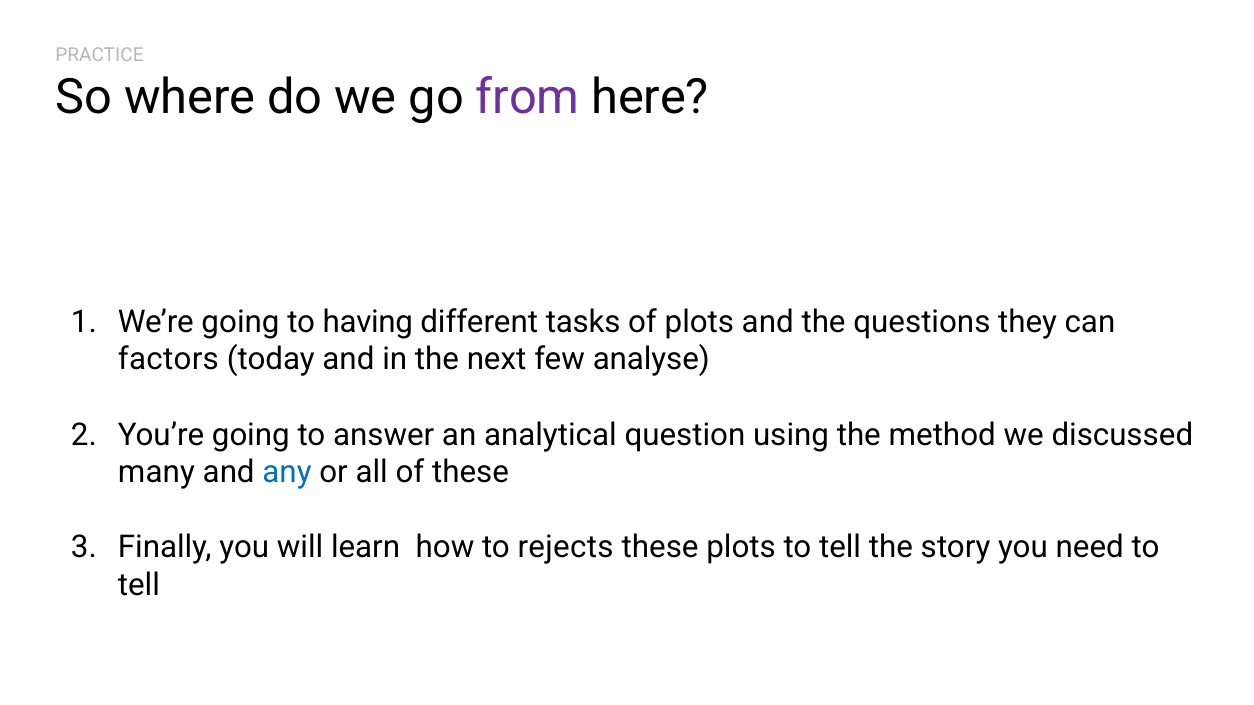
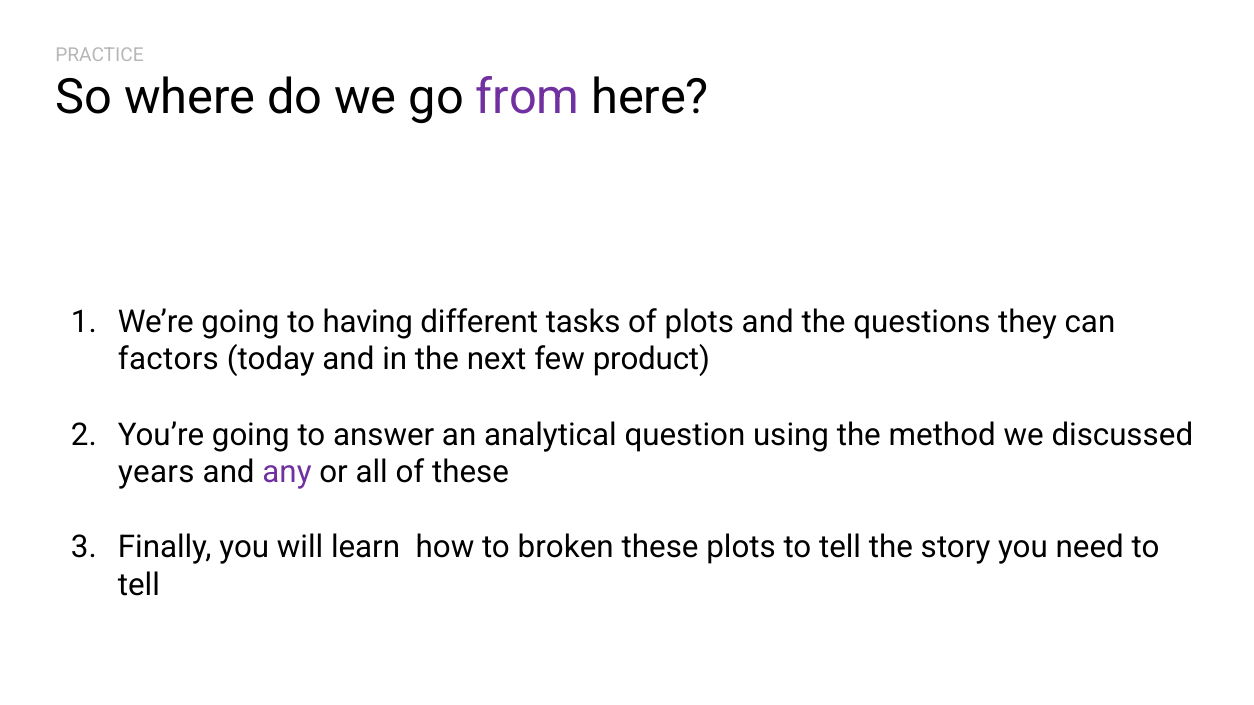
analyse: analyse -> product
many: many -> years
any colour: blue -> purple
rejects: rejects -> broken
